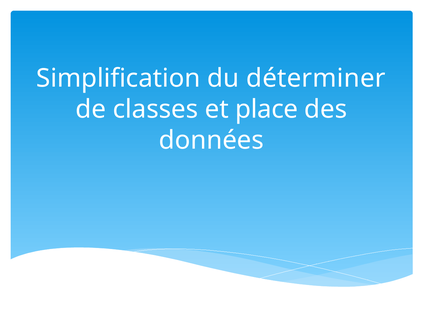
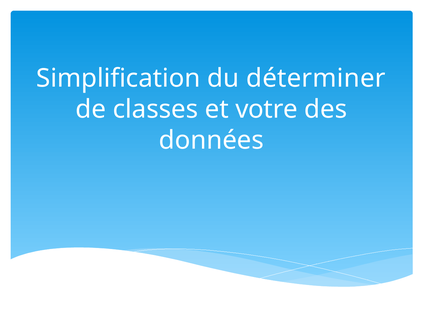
place: place -> votre
